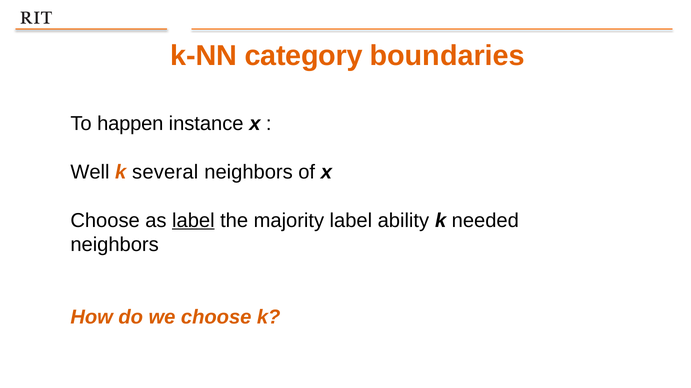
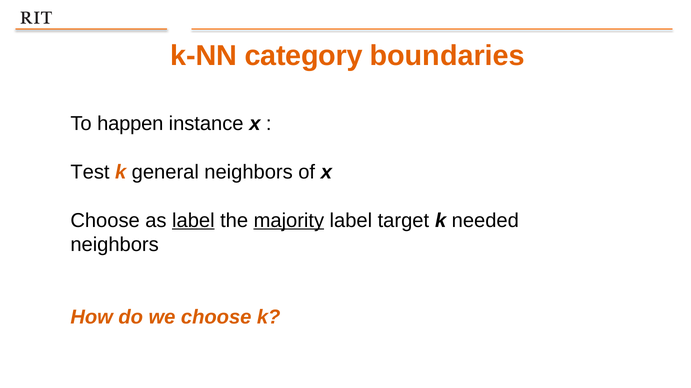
Well: Well -> Test
several: several -> general
majority underline: none -> present
ability: ability -> target
